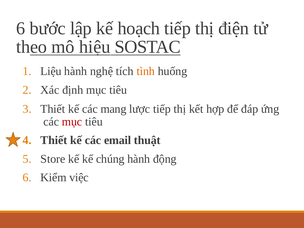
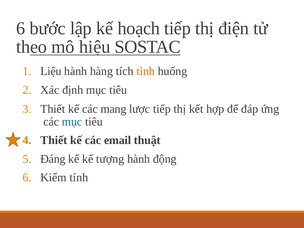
nghệ: nghệ -> hàng
mục at (72, 122) colour: red -> blue
Store: Store -> Đáng
chúng: chúng -> tượng
việc: việc -> tính
